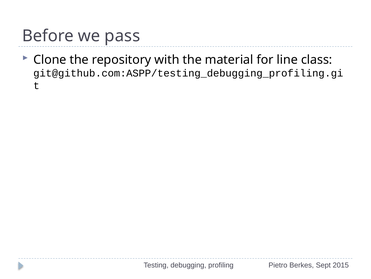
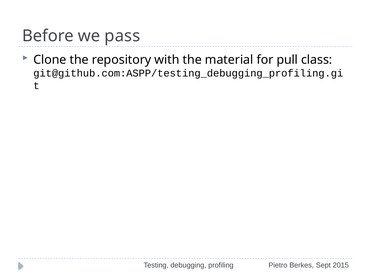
line: line -> pull
